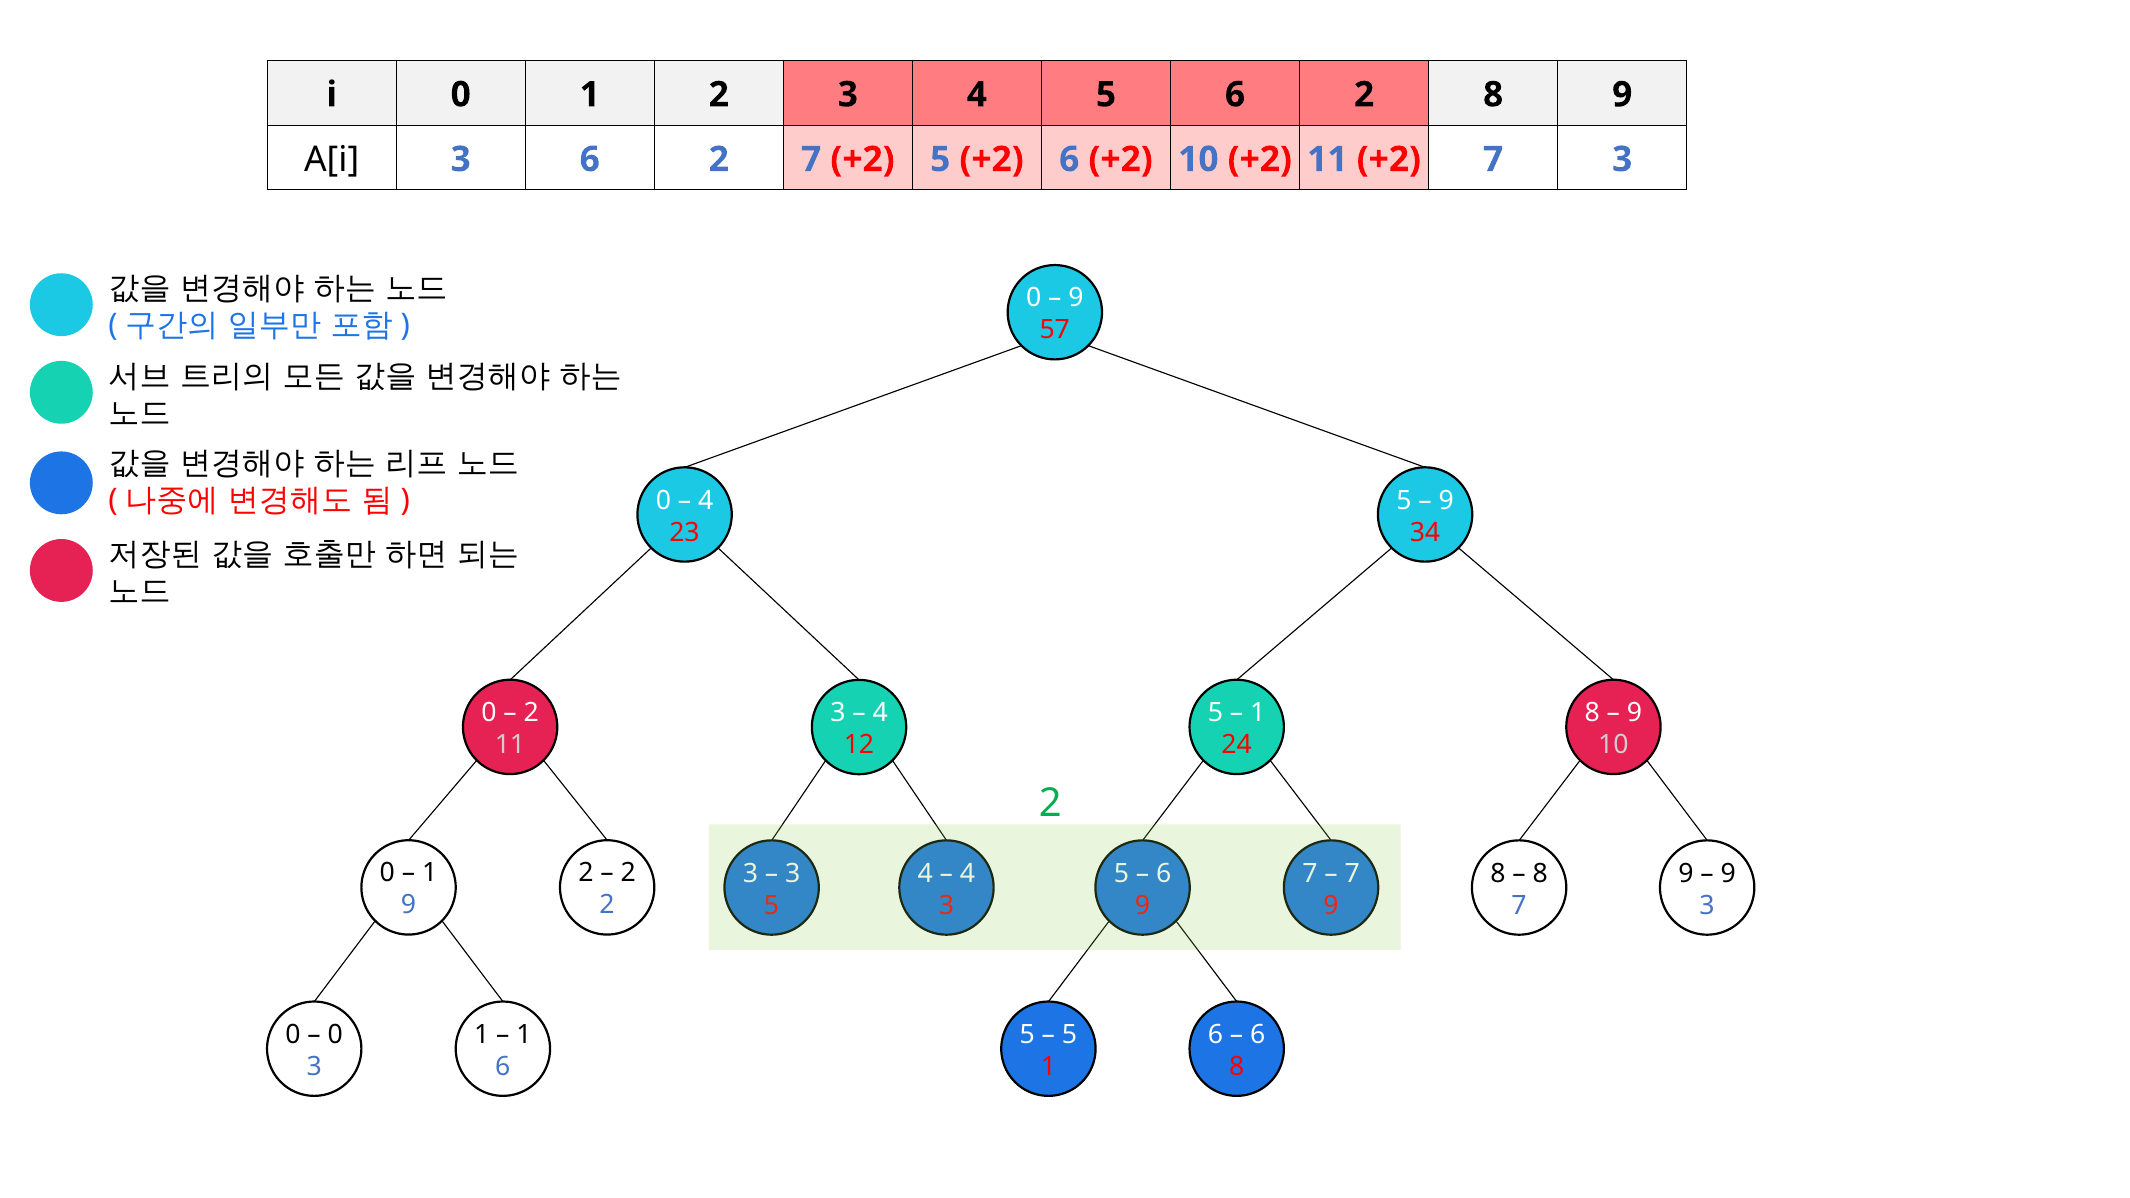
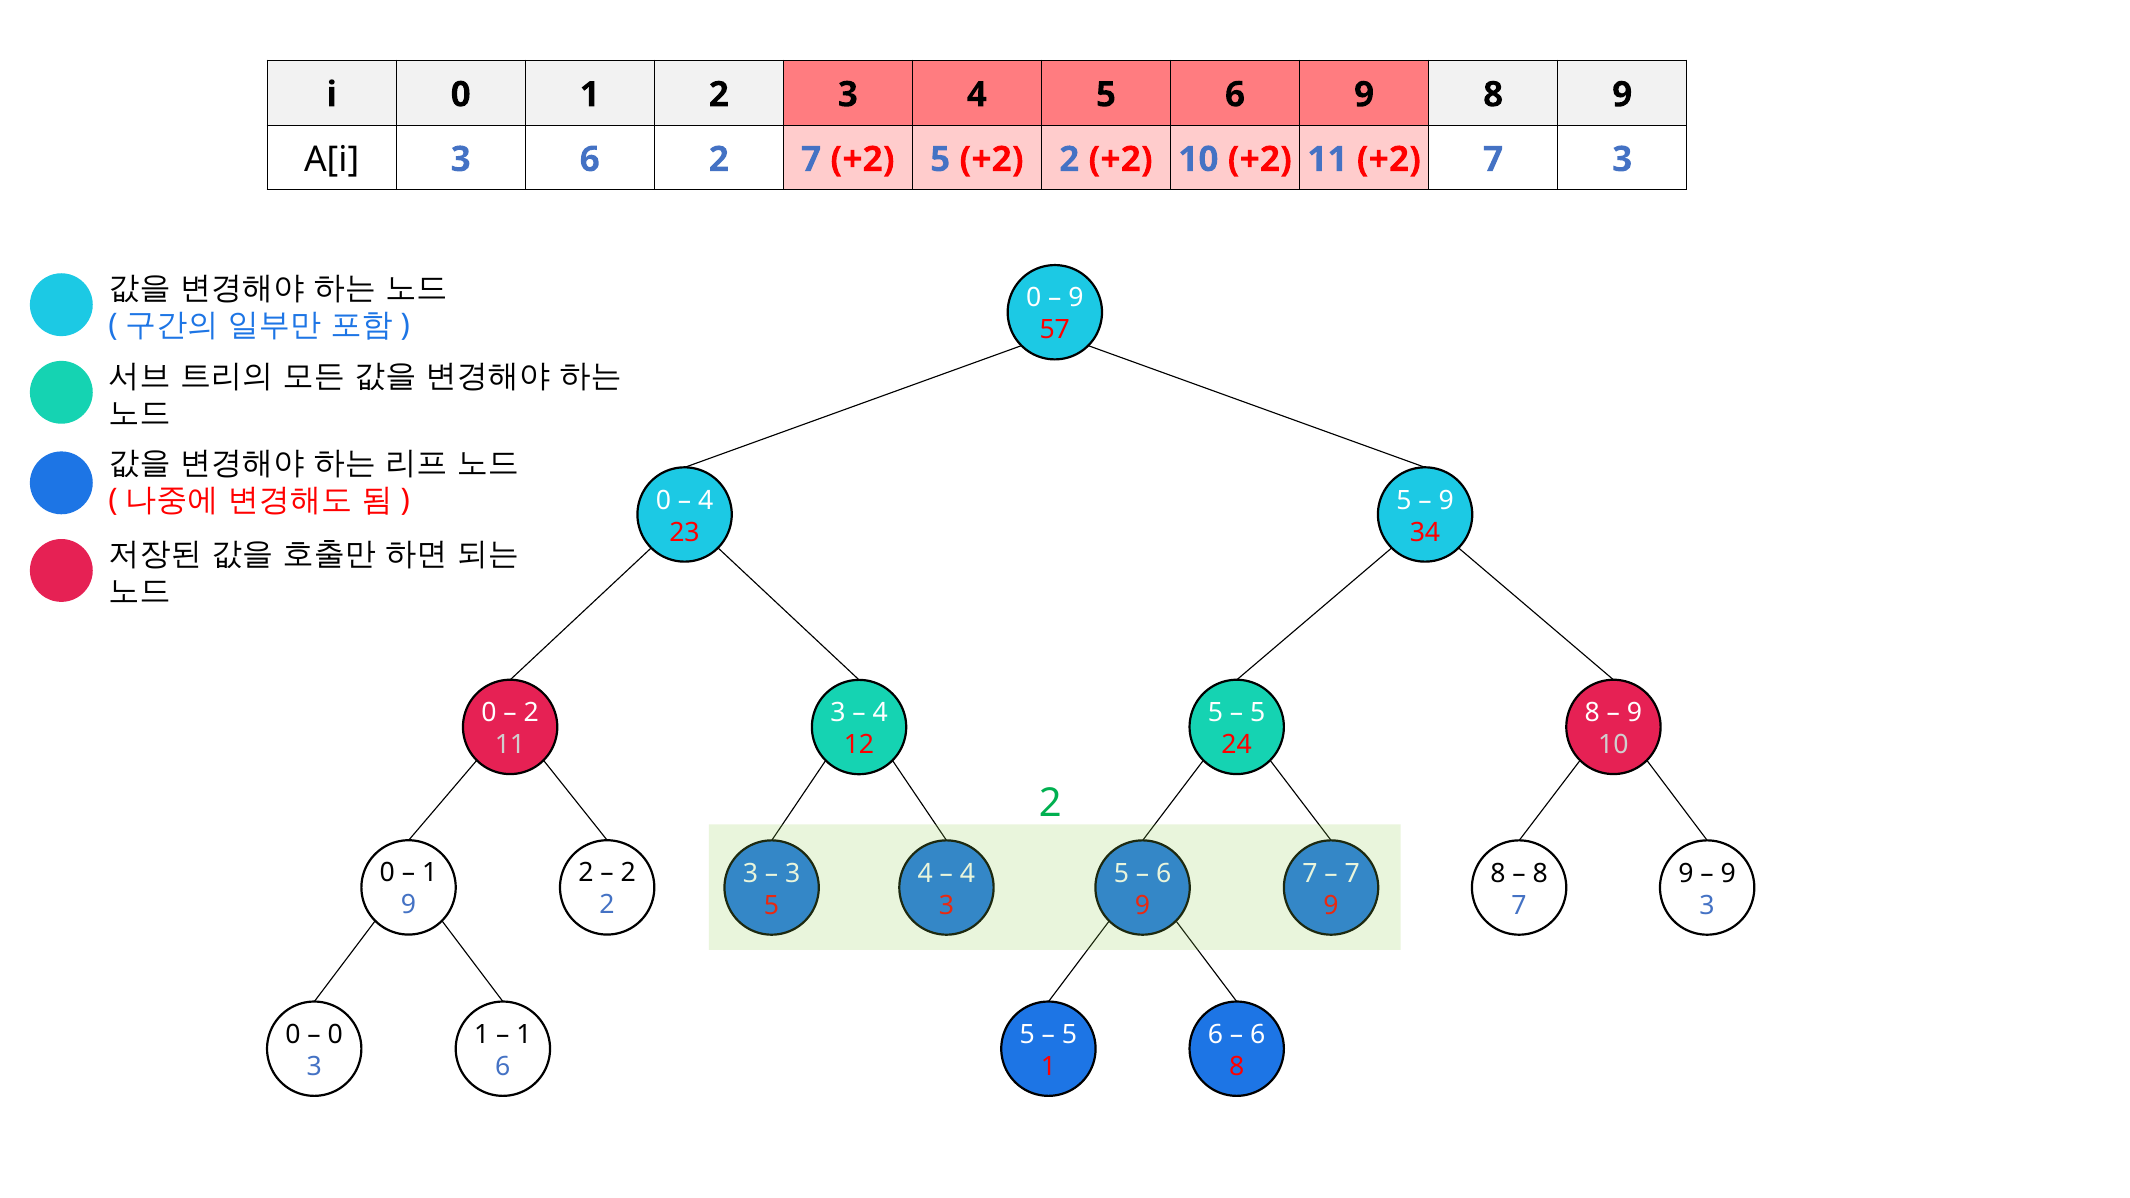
5 6 2: 2 -> 9
+2 6: 6 -> 2
1 at (1258, 713): 1 -> 5
